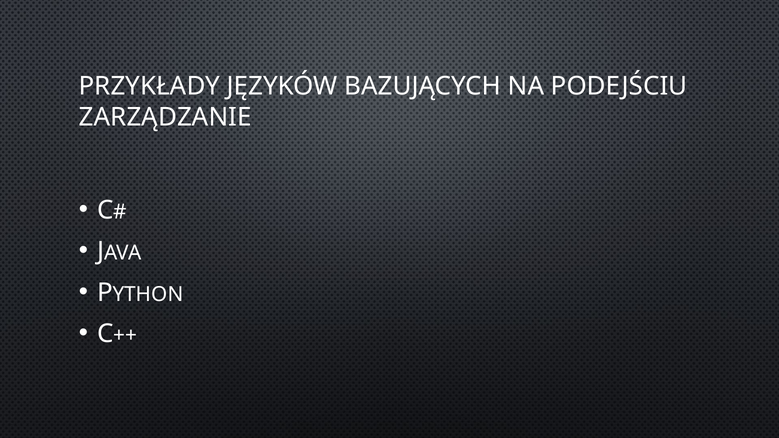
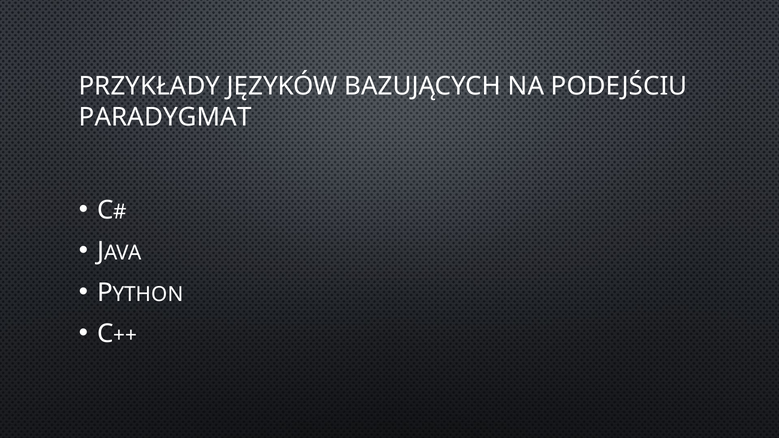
ZARZĄDZANIE: ZARZĄDZANIE -> PARADYGMAT
